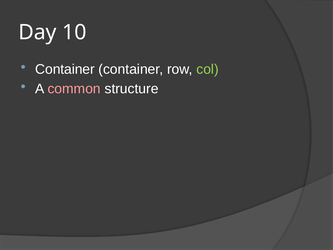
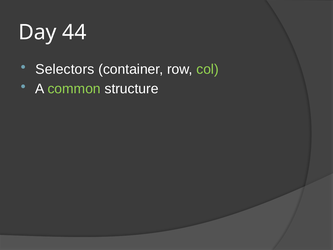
10: 10 -> 44
Container at (65, 69): Container -> Selectors
common colour: pink -> light green
